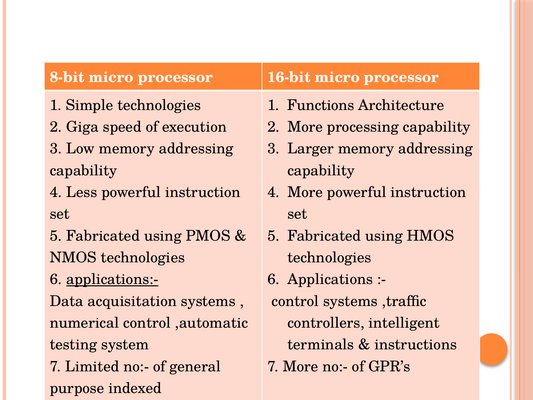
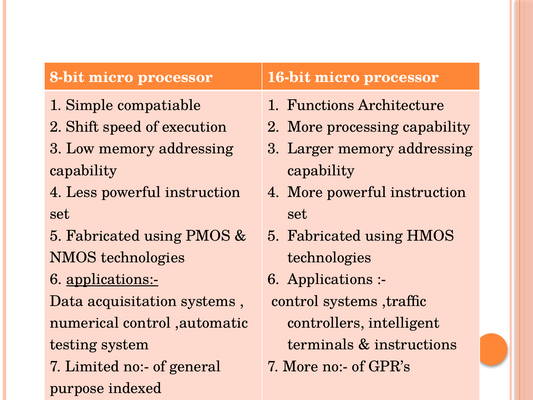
Simple technologies: technologies -> compatiable
Giga: Giga -> Shift
